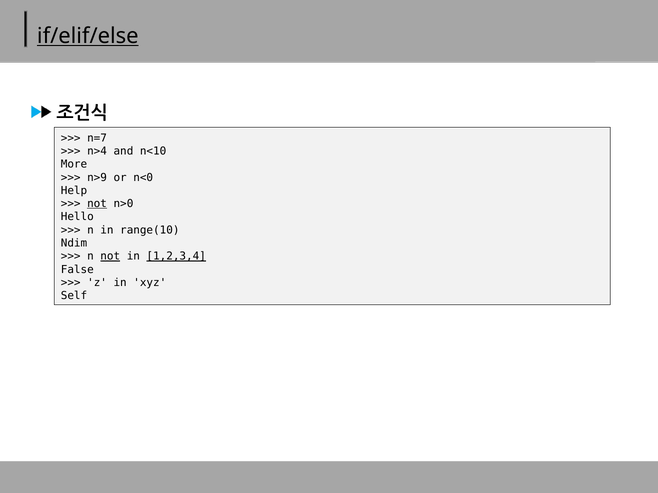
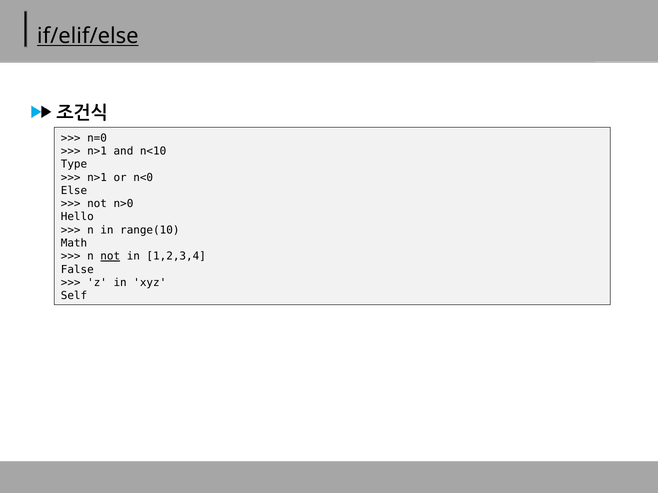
n=7: n=7 -> n=0
n>4 at (97, 151): n>4 -> n>1
More: More -> Type
n>9 at (97, 178): n>9 -> n>1
Help: Help -> Else
not at (97, 204) underline: present -> none
Ndim: Ndim -> Math
1,2,3,4 underline: present -> none
